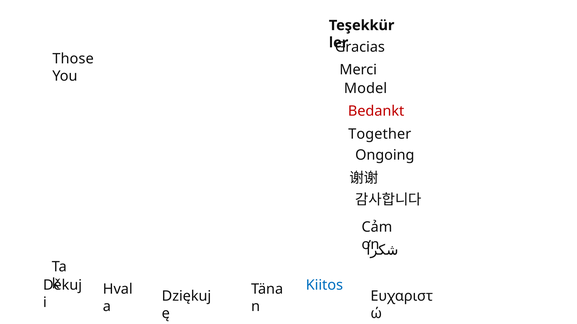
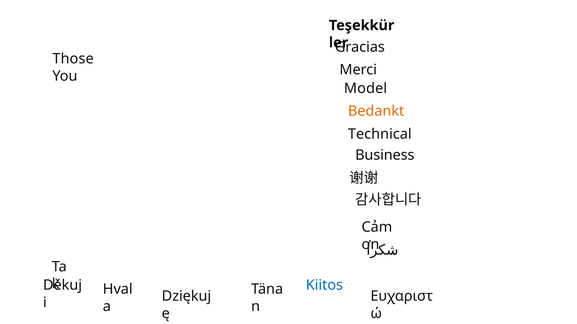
Bedankt colour: red -> orange
Together: Together -> Technical
Ongoing: Ongoing -> Business
